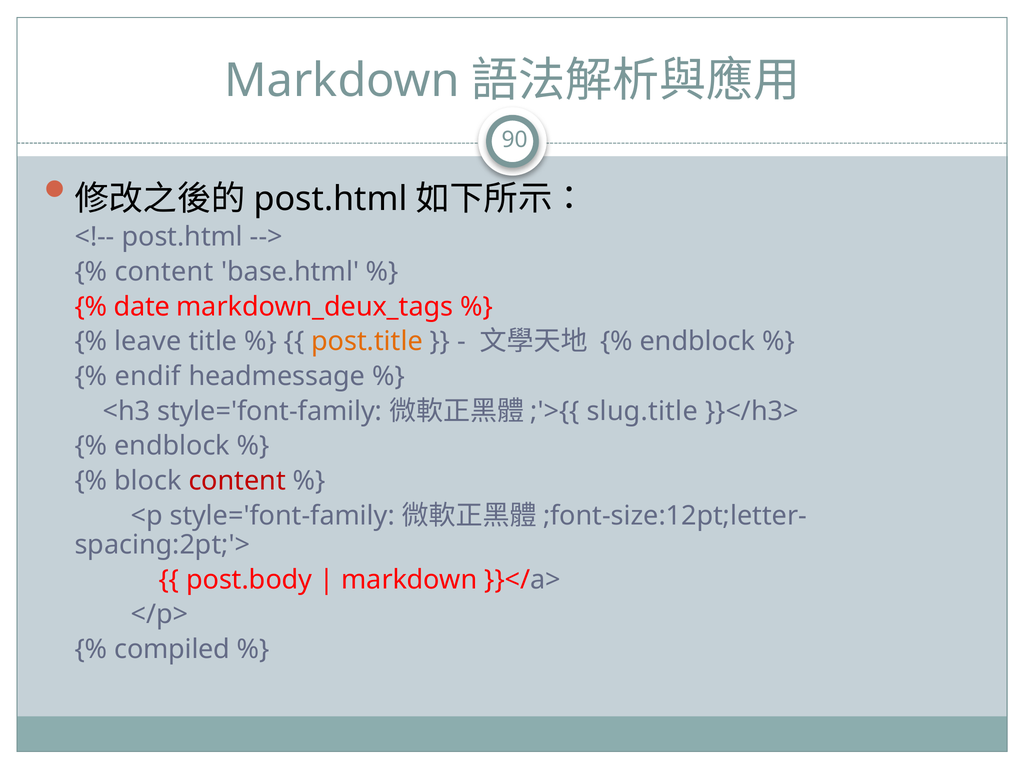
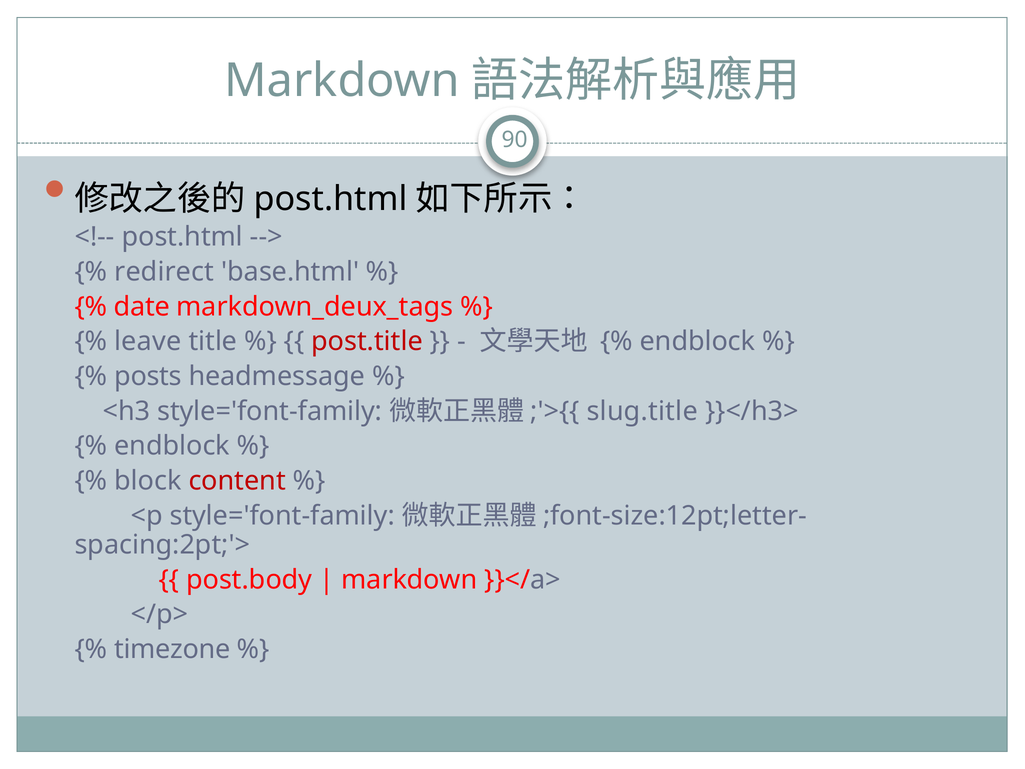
content at (164, 272): content -> redirect
post.title colour: orange -> red
endif: endif -> posts
compiled: compiled -> timezone
